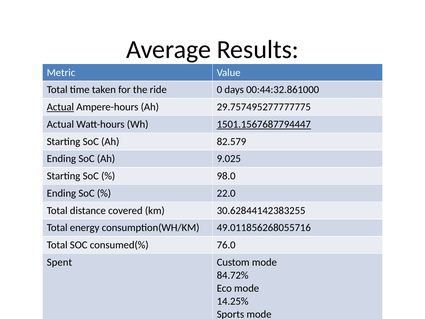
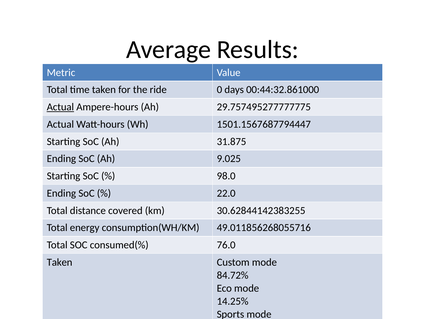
1501.1567687794447 underline: present -> none
82.579: 82.579 -> 31.875
Spent at (59, 262): Spent -> Taken
